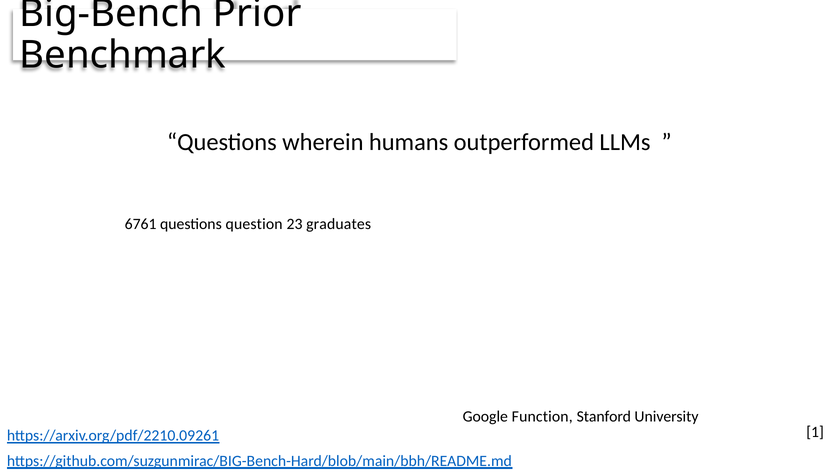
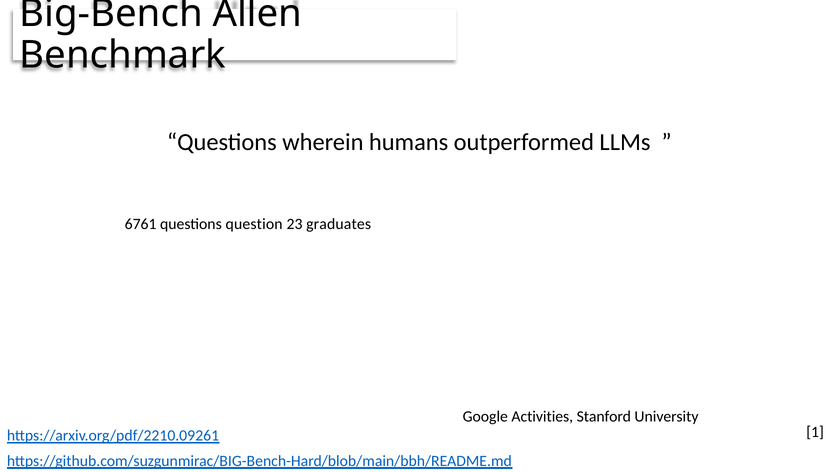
Prior: Prior -> Allen
Function: Function -> Activities
